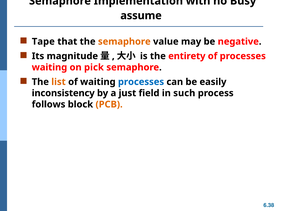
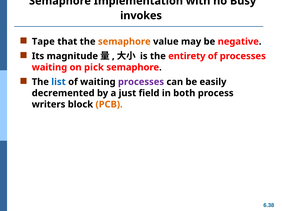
assume: assume -> invokes
list colour: orange -> blue
processes at (141, 82) colour: blue -> purple
inconsistency: inconsistency -> decremented
such: such -> both
follows: follows -> writers
